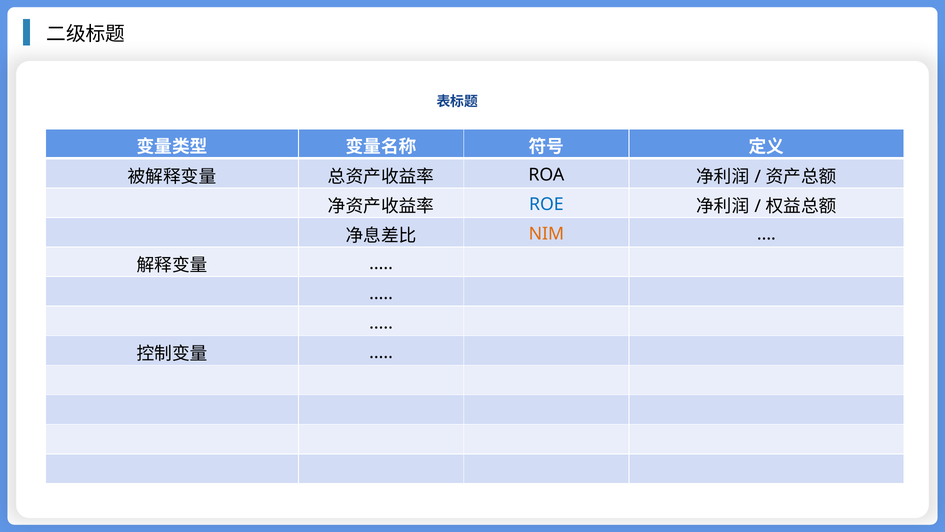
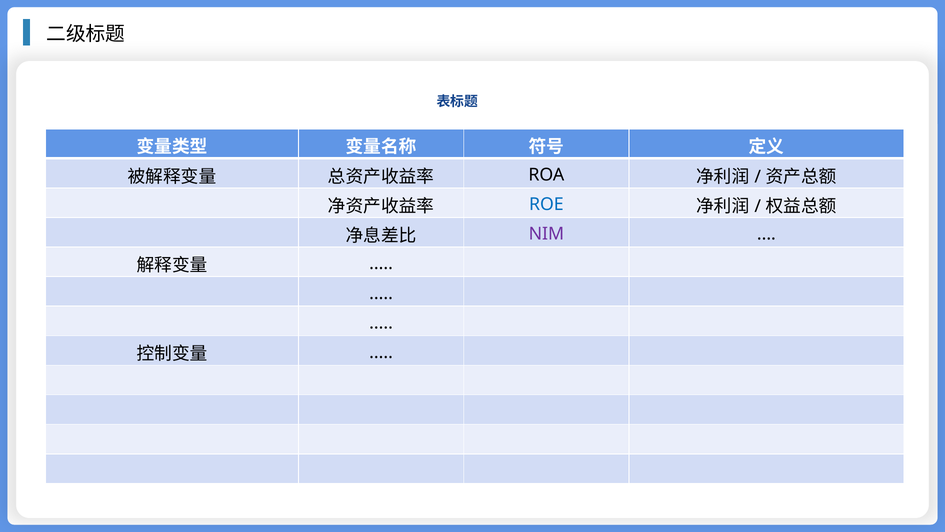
NIM colour: orange -> purple
